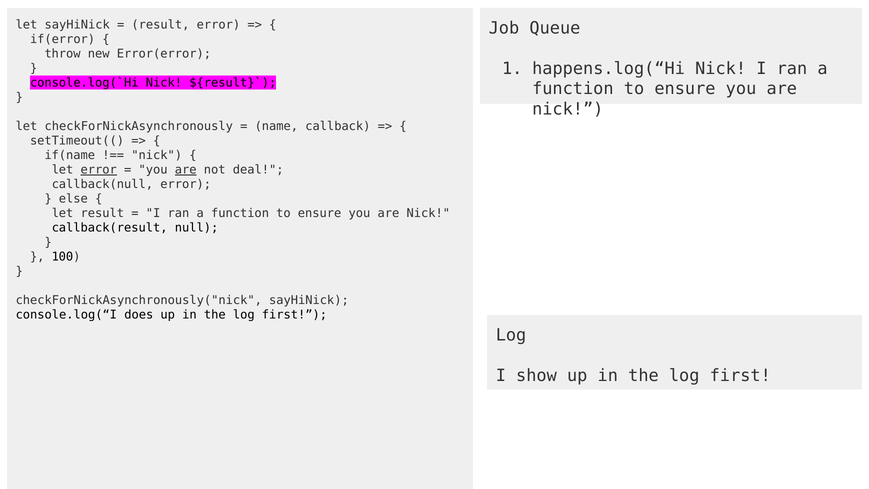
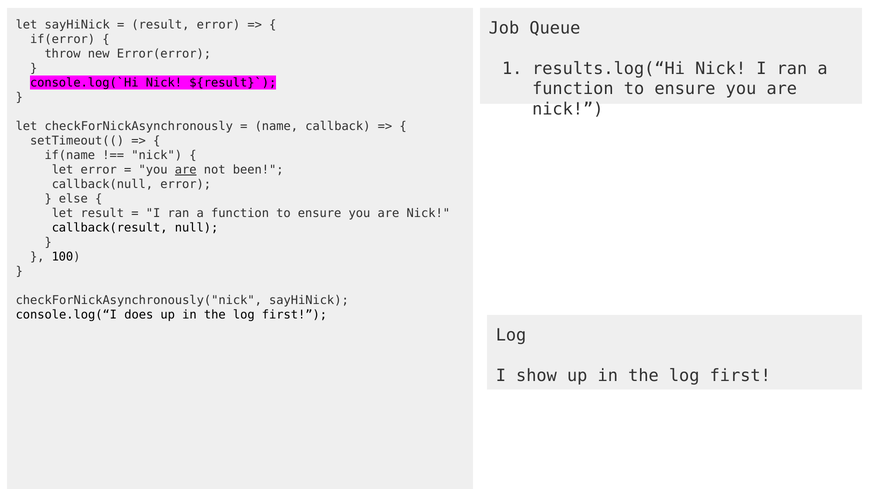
happens.log(“Hi: happens.log(“Hi -> results.log(“Hi
error at (99, 170) underline: present -> none
deal: deal -> been
